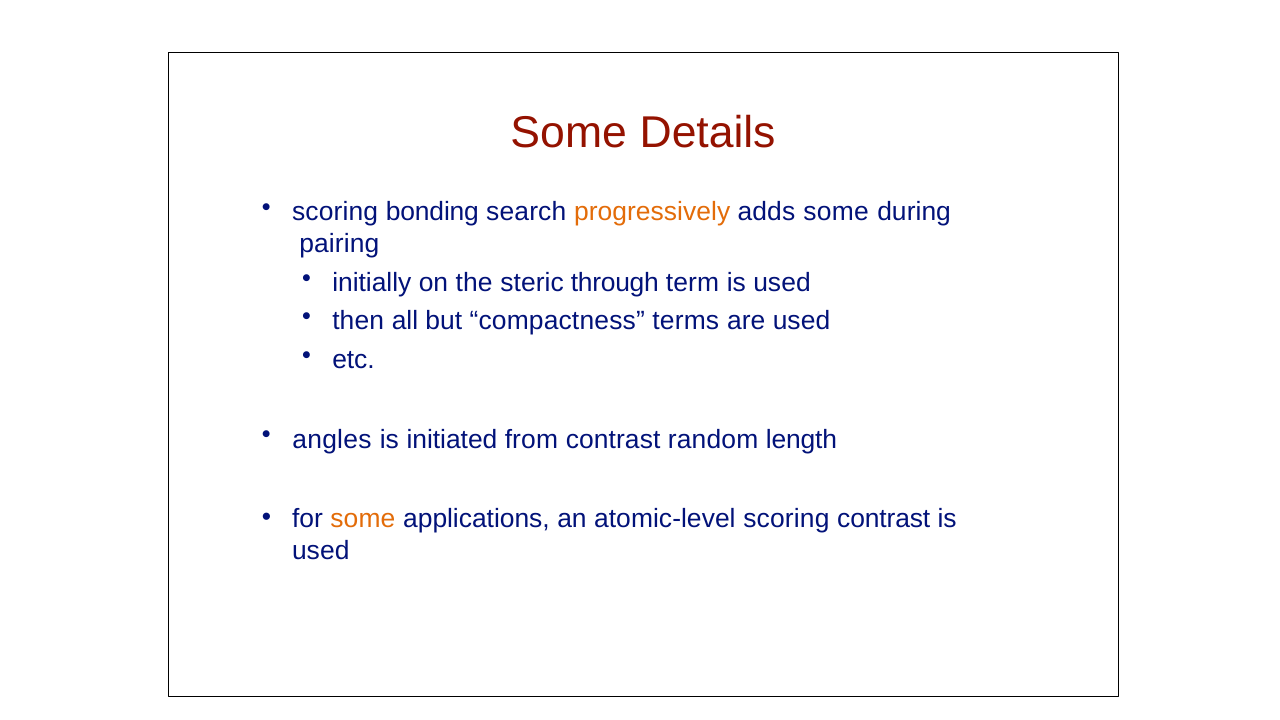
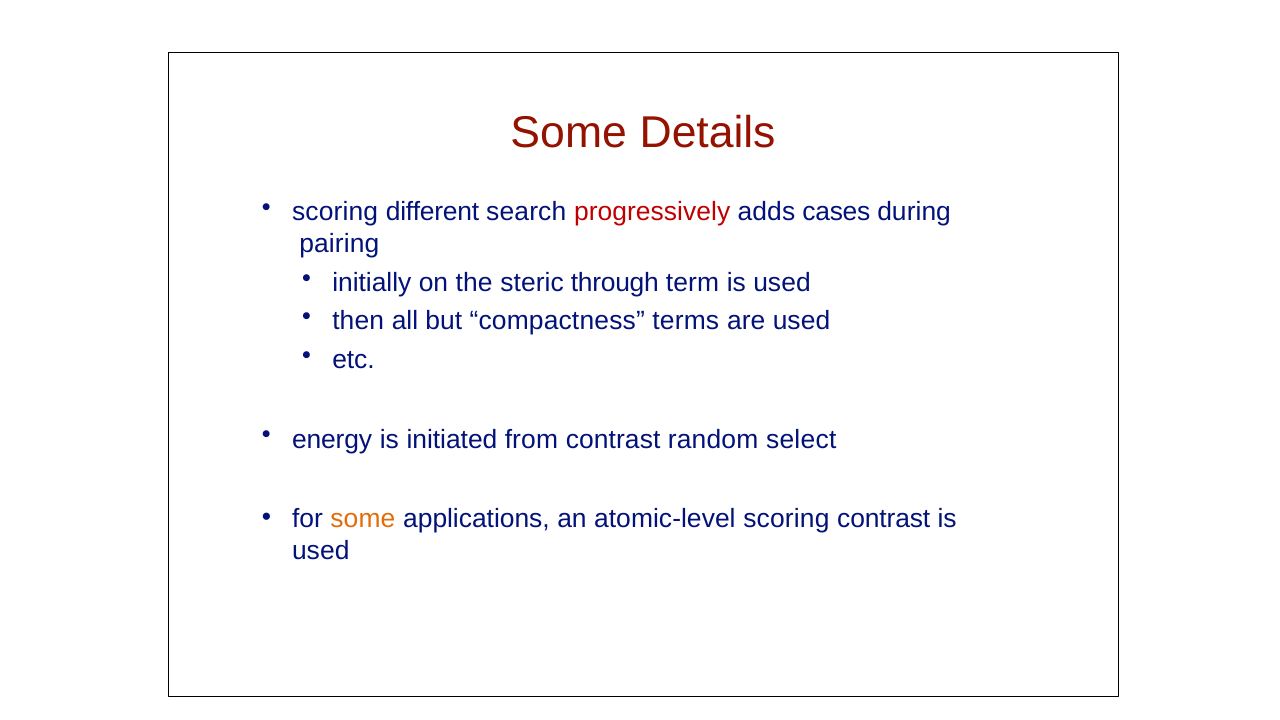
bonding: bonding -> different
progressively colour: orange -> red
adds some: some -> cases
angles: angles -> energy
length: length -> select
